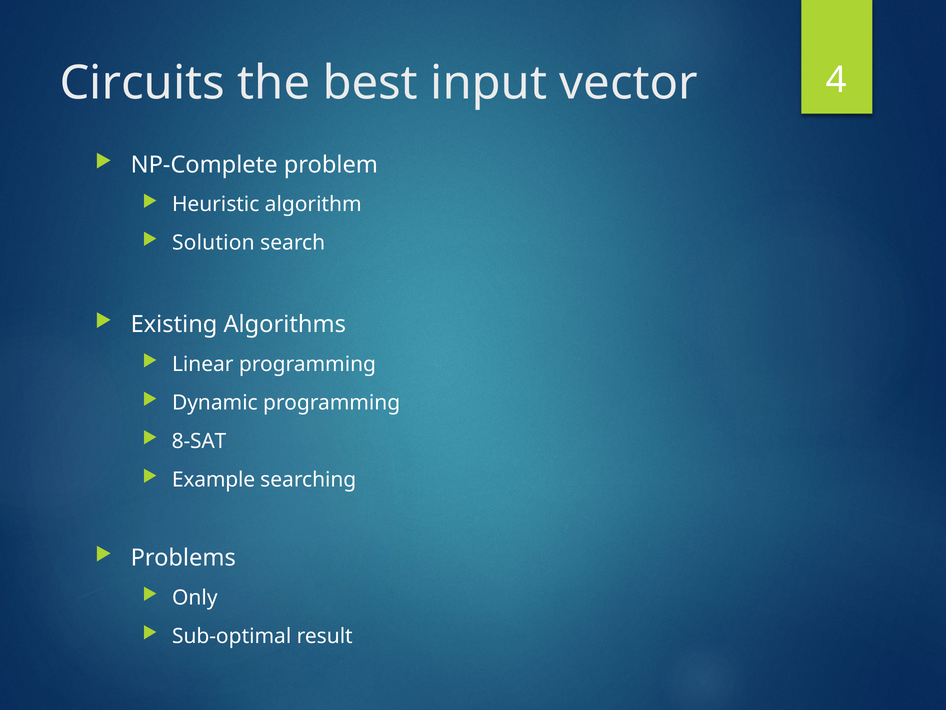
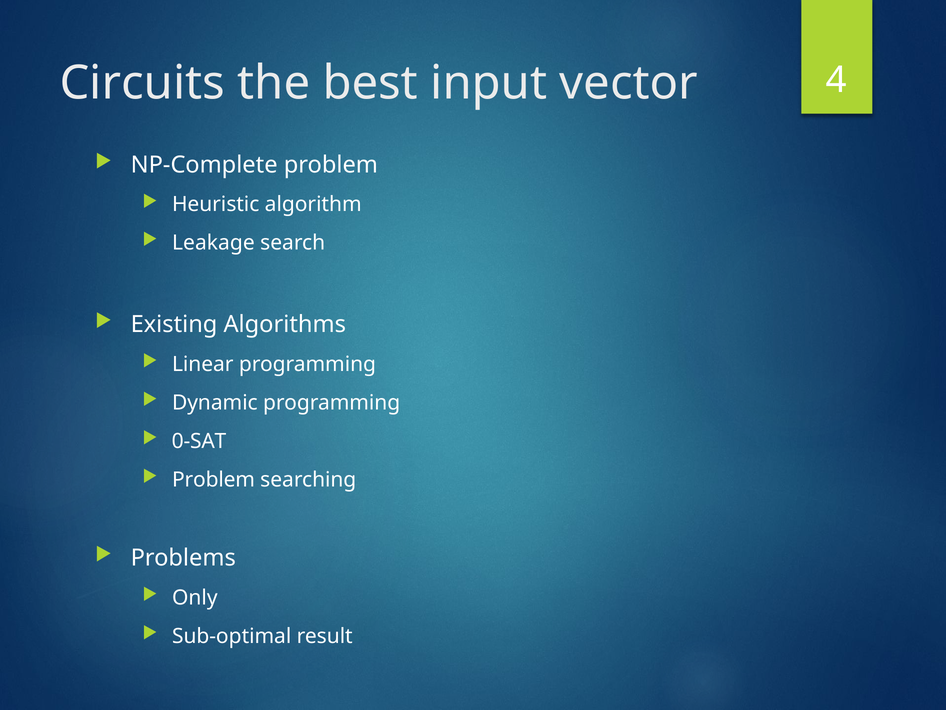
Solution: Solution -> Leakage
8-SAT: 8-SAT -> 0-SAT
Example at (214, 479): Example -> Problem
